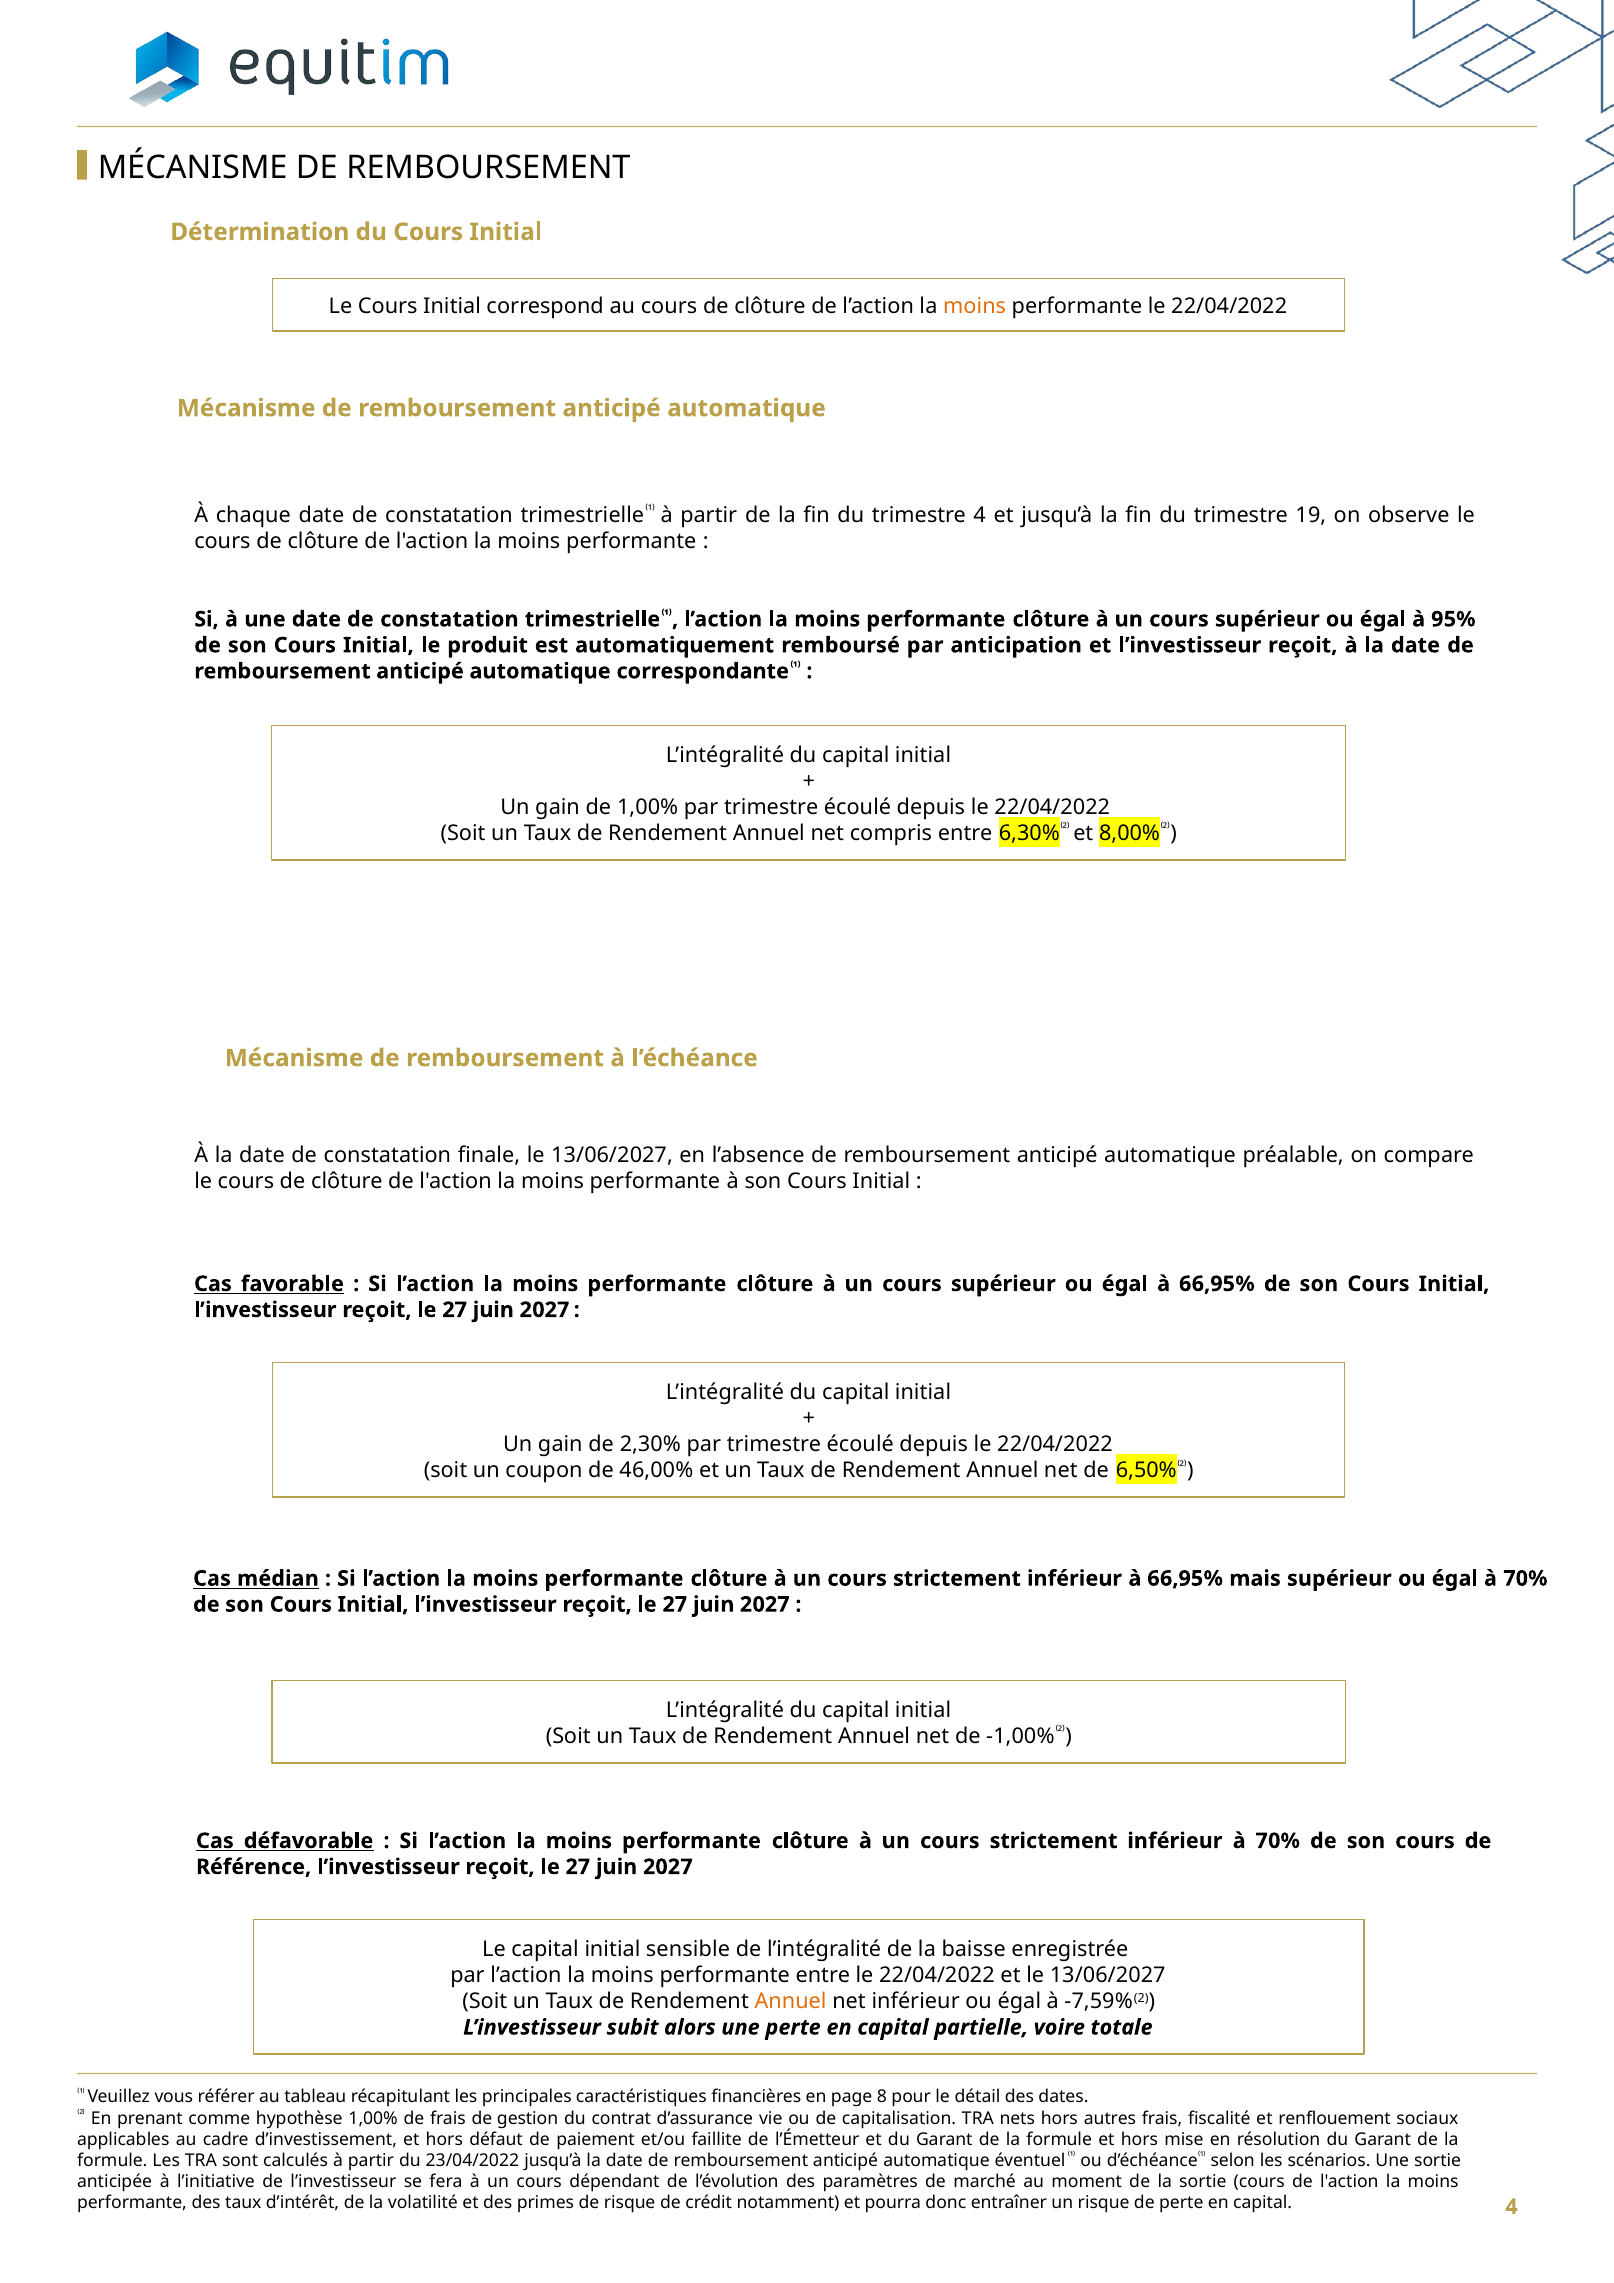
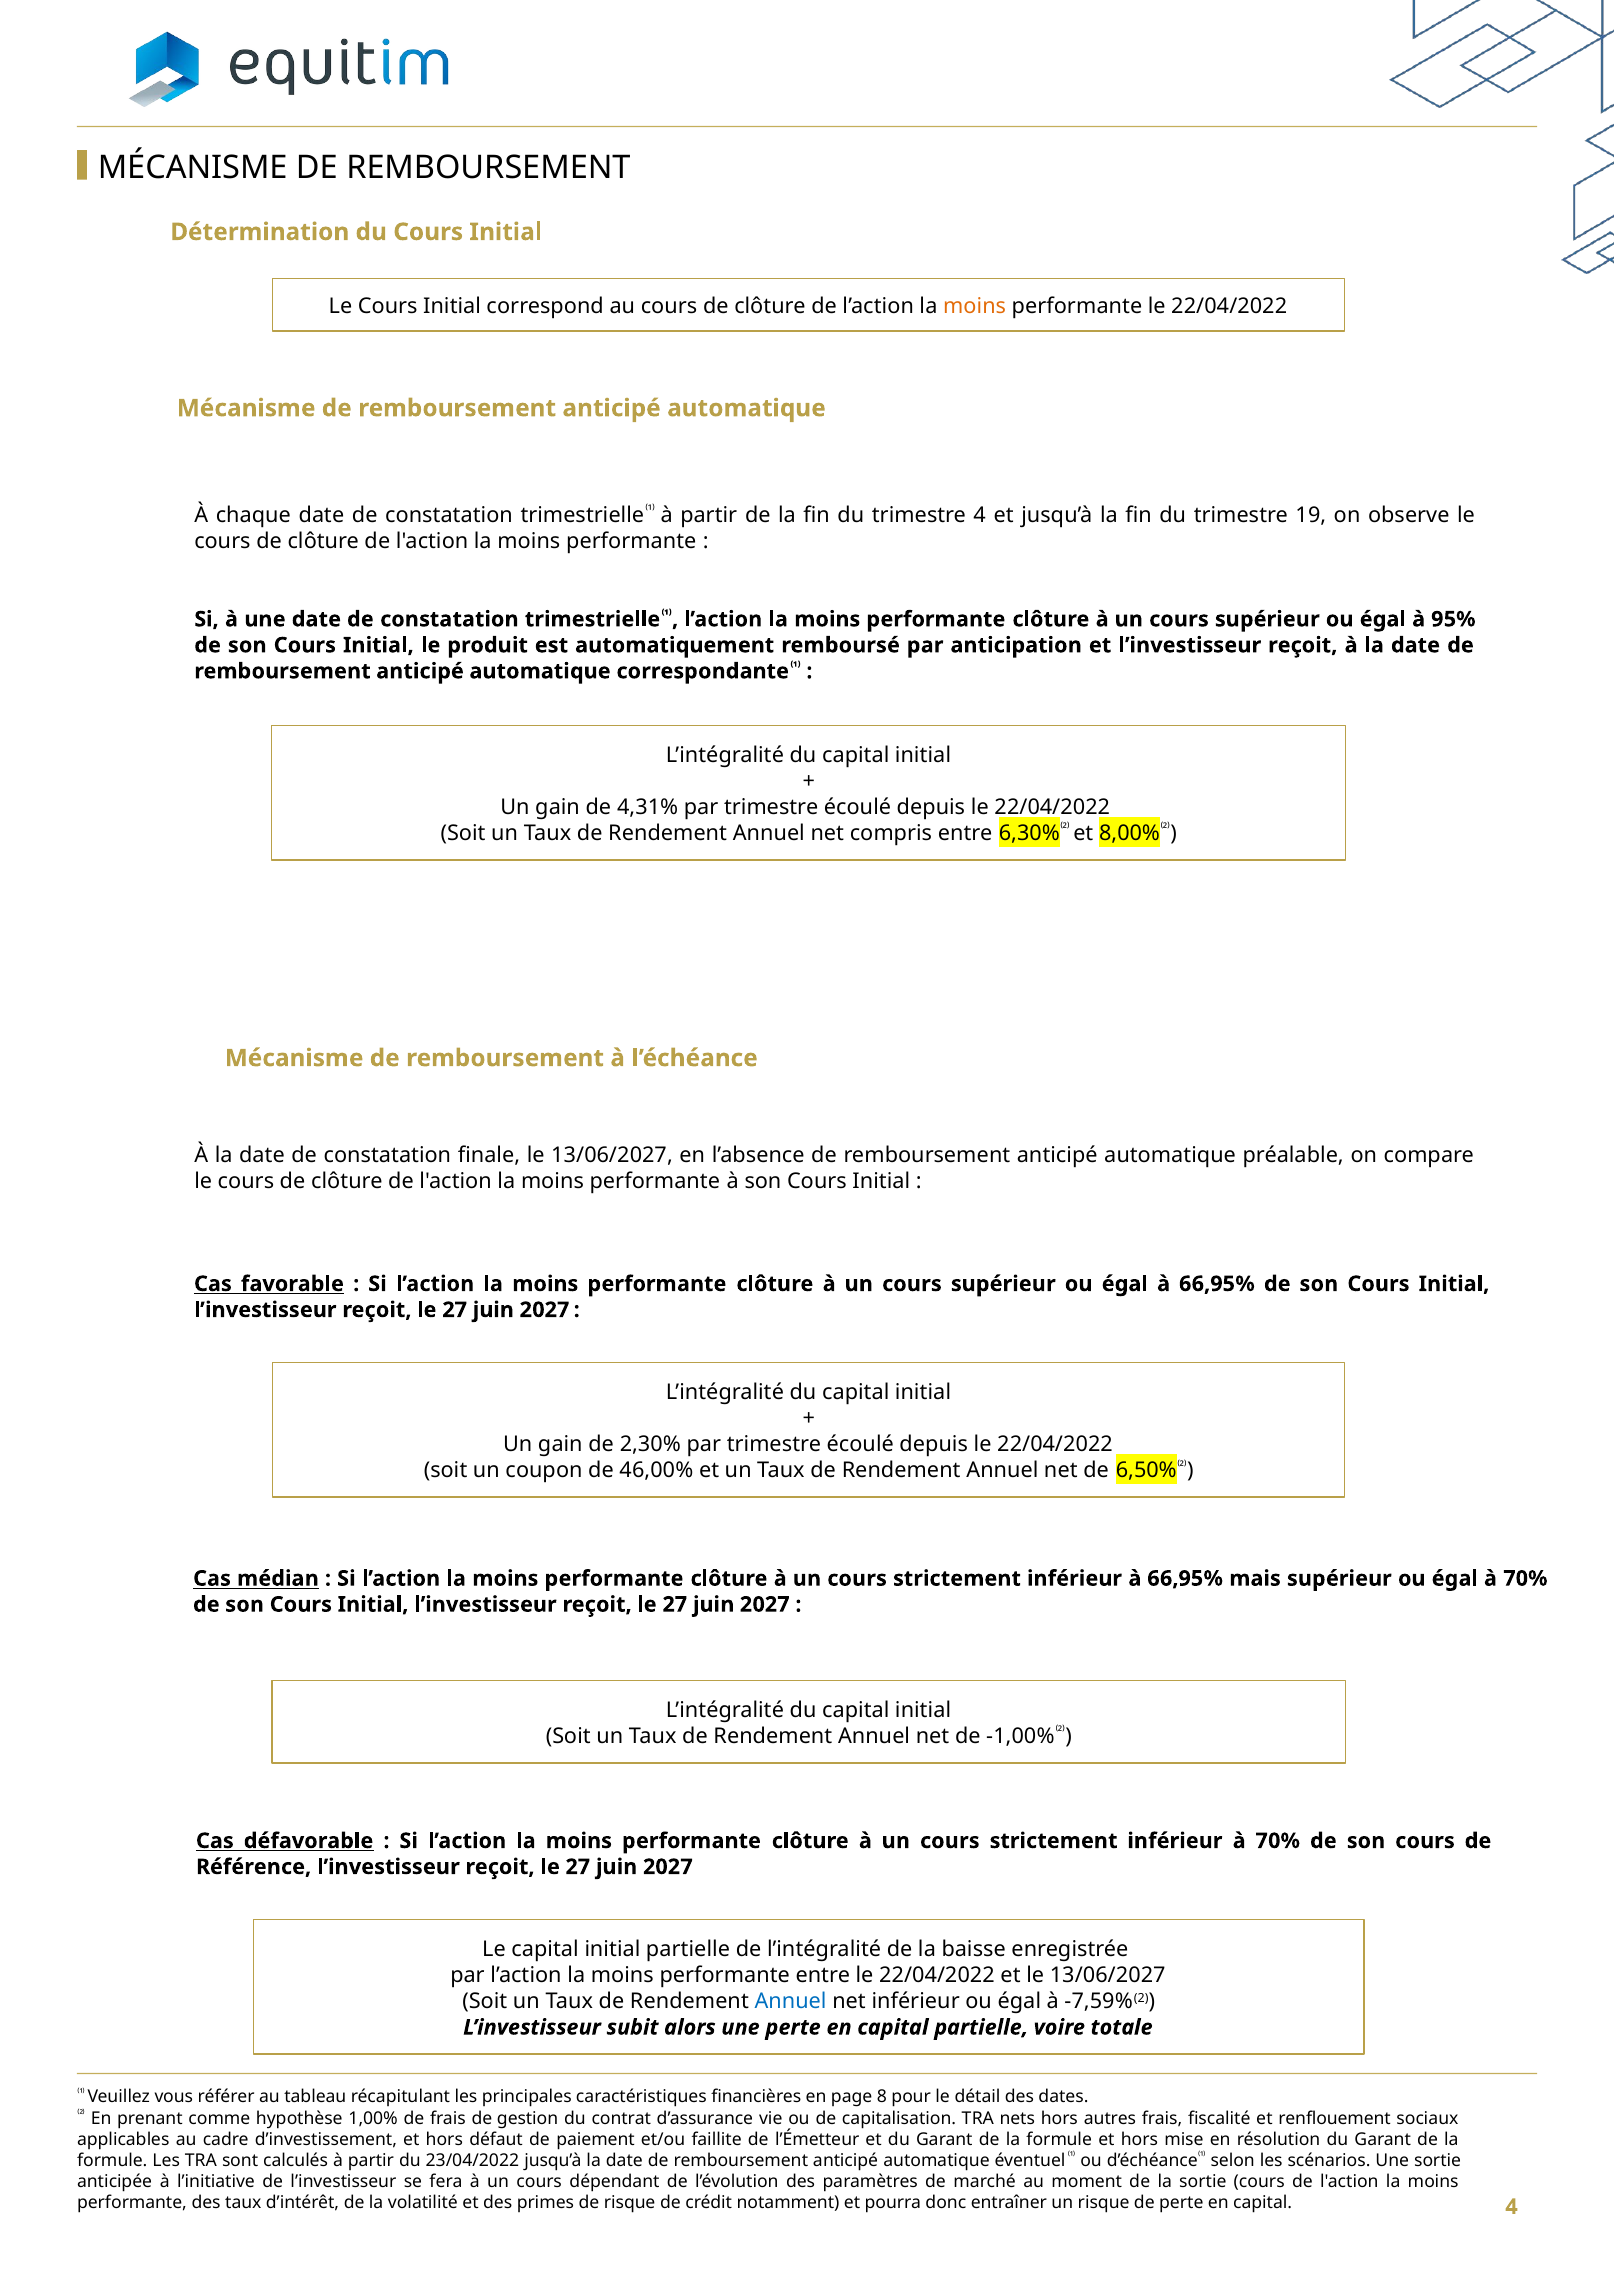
de 1,00%: 1,00% -> 4,31%
initial sensible: sensible -> partielle
Annuel at (791, 2001) colour: orange -> blue
